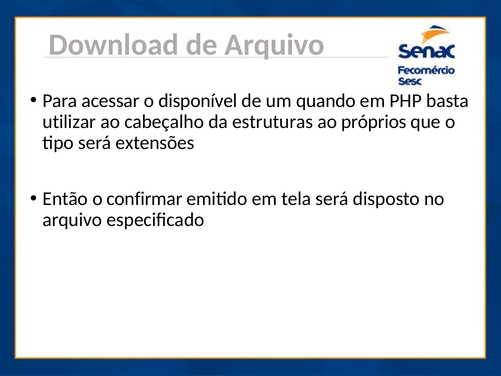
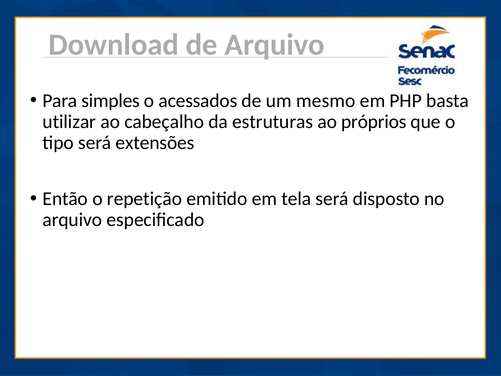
acessar: acessar -> simples
disponível: disponível -> acessados
quando: quando -> mesmo
confirmar: confirmar -> repetição
